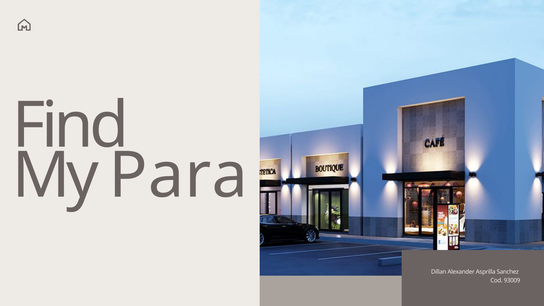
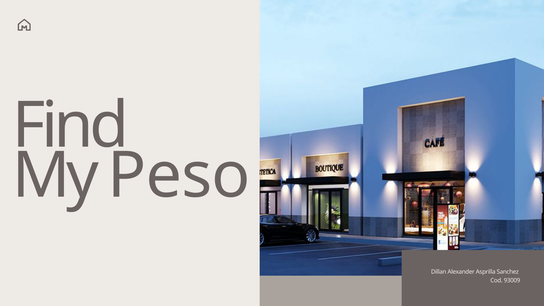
Para: Para -> Peso
